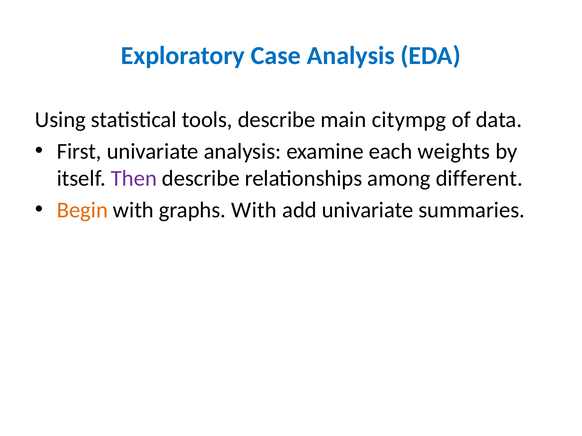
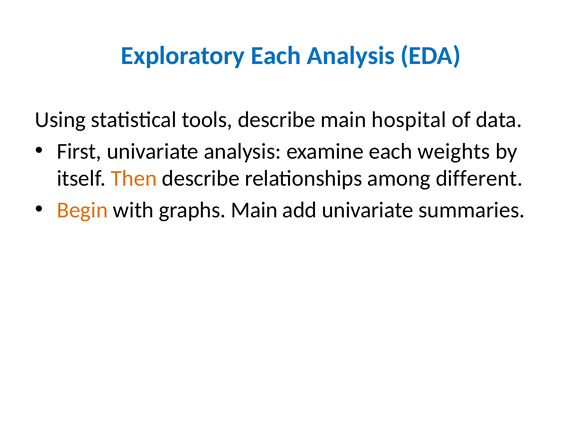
Exploratory Case: Case -> Each
citympg: citympg -> hospital
Then colour: purple -> orange
graphs With: With -> Main
